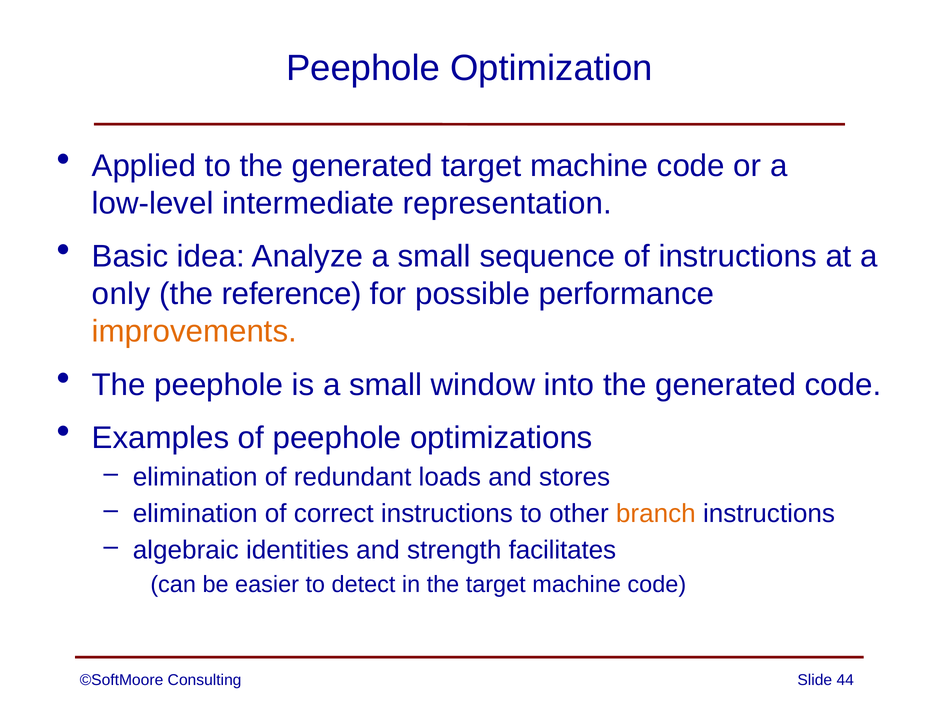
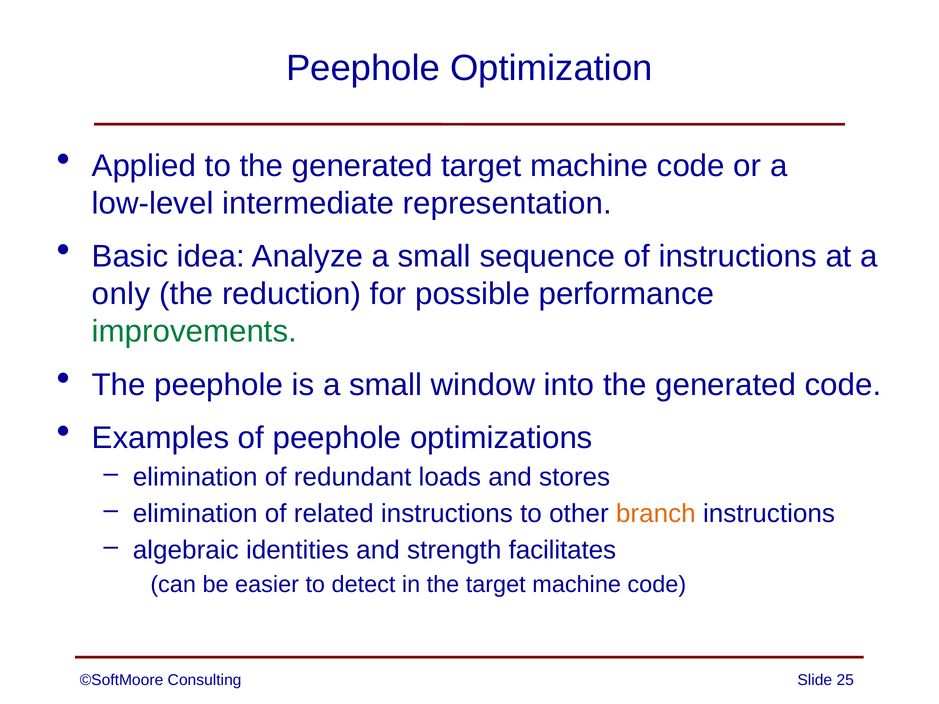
reference: reference -> reduction
improvements colour: orange -> green
correct: correct -> related
44: 44 -> 25
